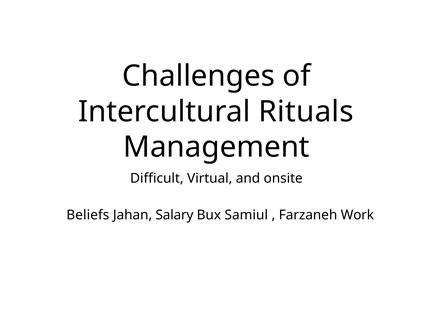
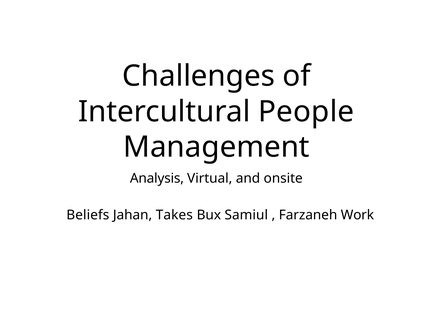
Rituals: Rituals -> People
Difficult: Difficult -> Analysis
Salary: Salary -> Takes
